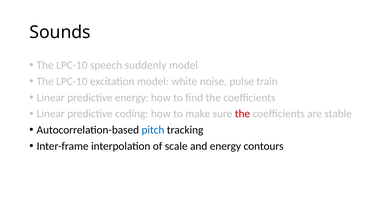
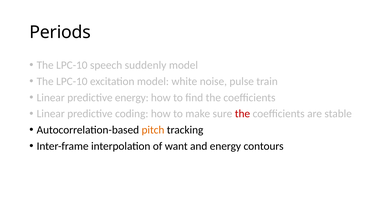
Sounds: Sounds -> Periods
pitch colour: blue -> orange
scale: scale -> want
